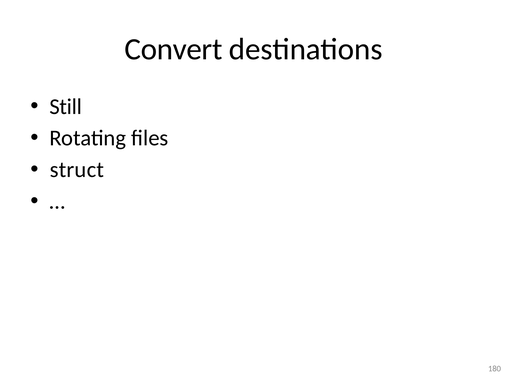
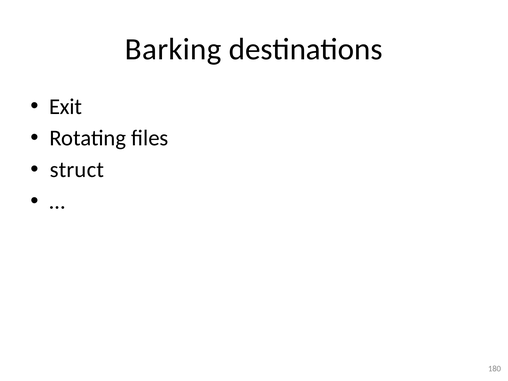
Convert: Convert -> Barking
Still: Still -> Exit
